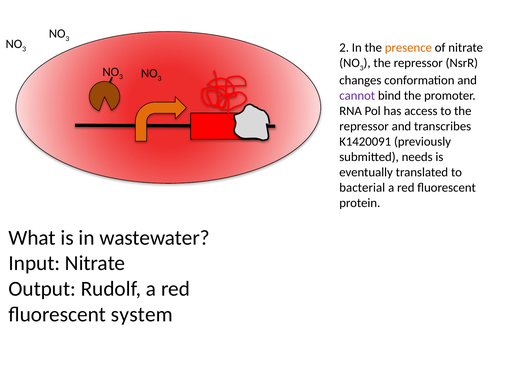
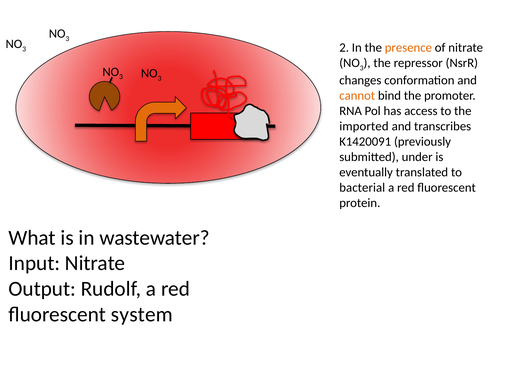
cannot colour: purple -> orange
repressor at (364, 126): repressor -> imported
needs: needs -> under
